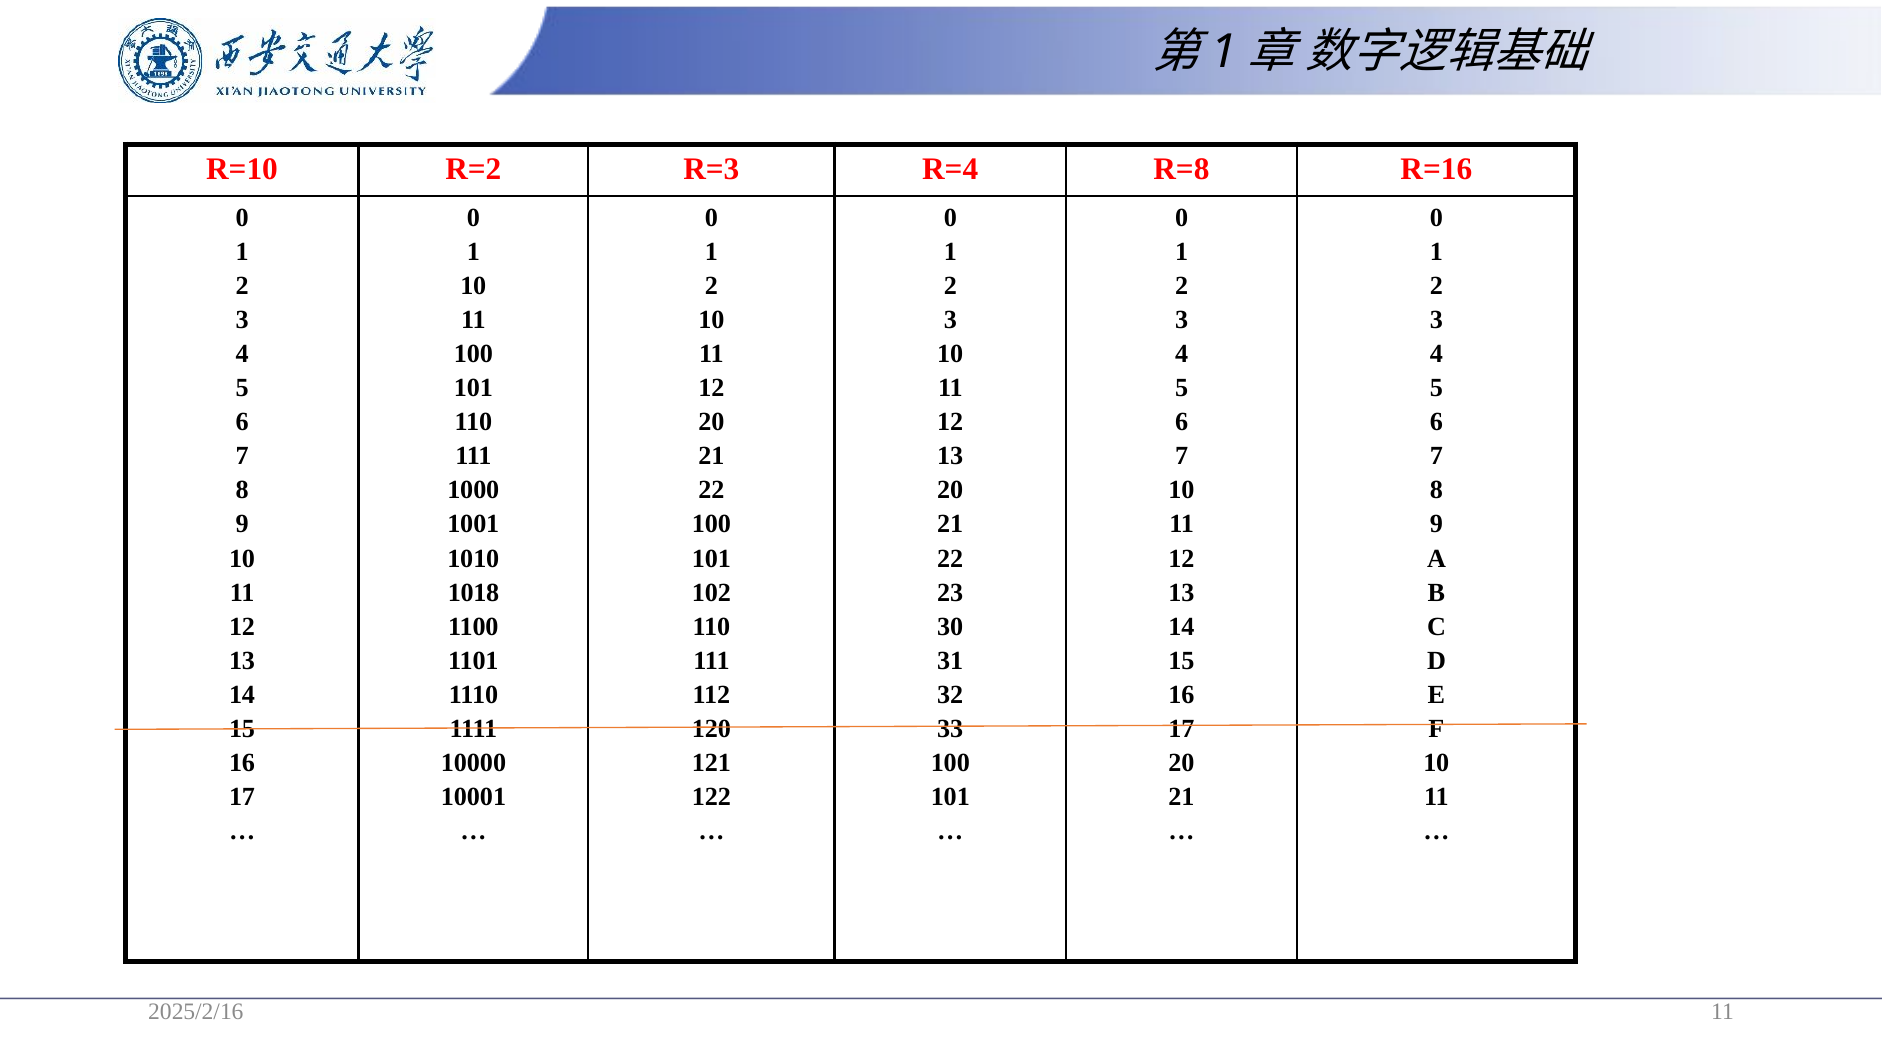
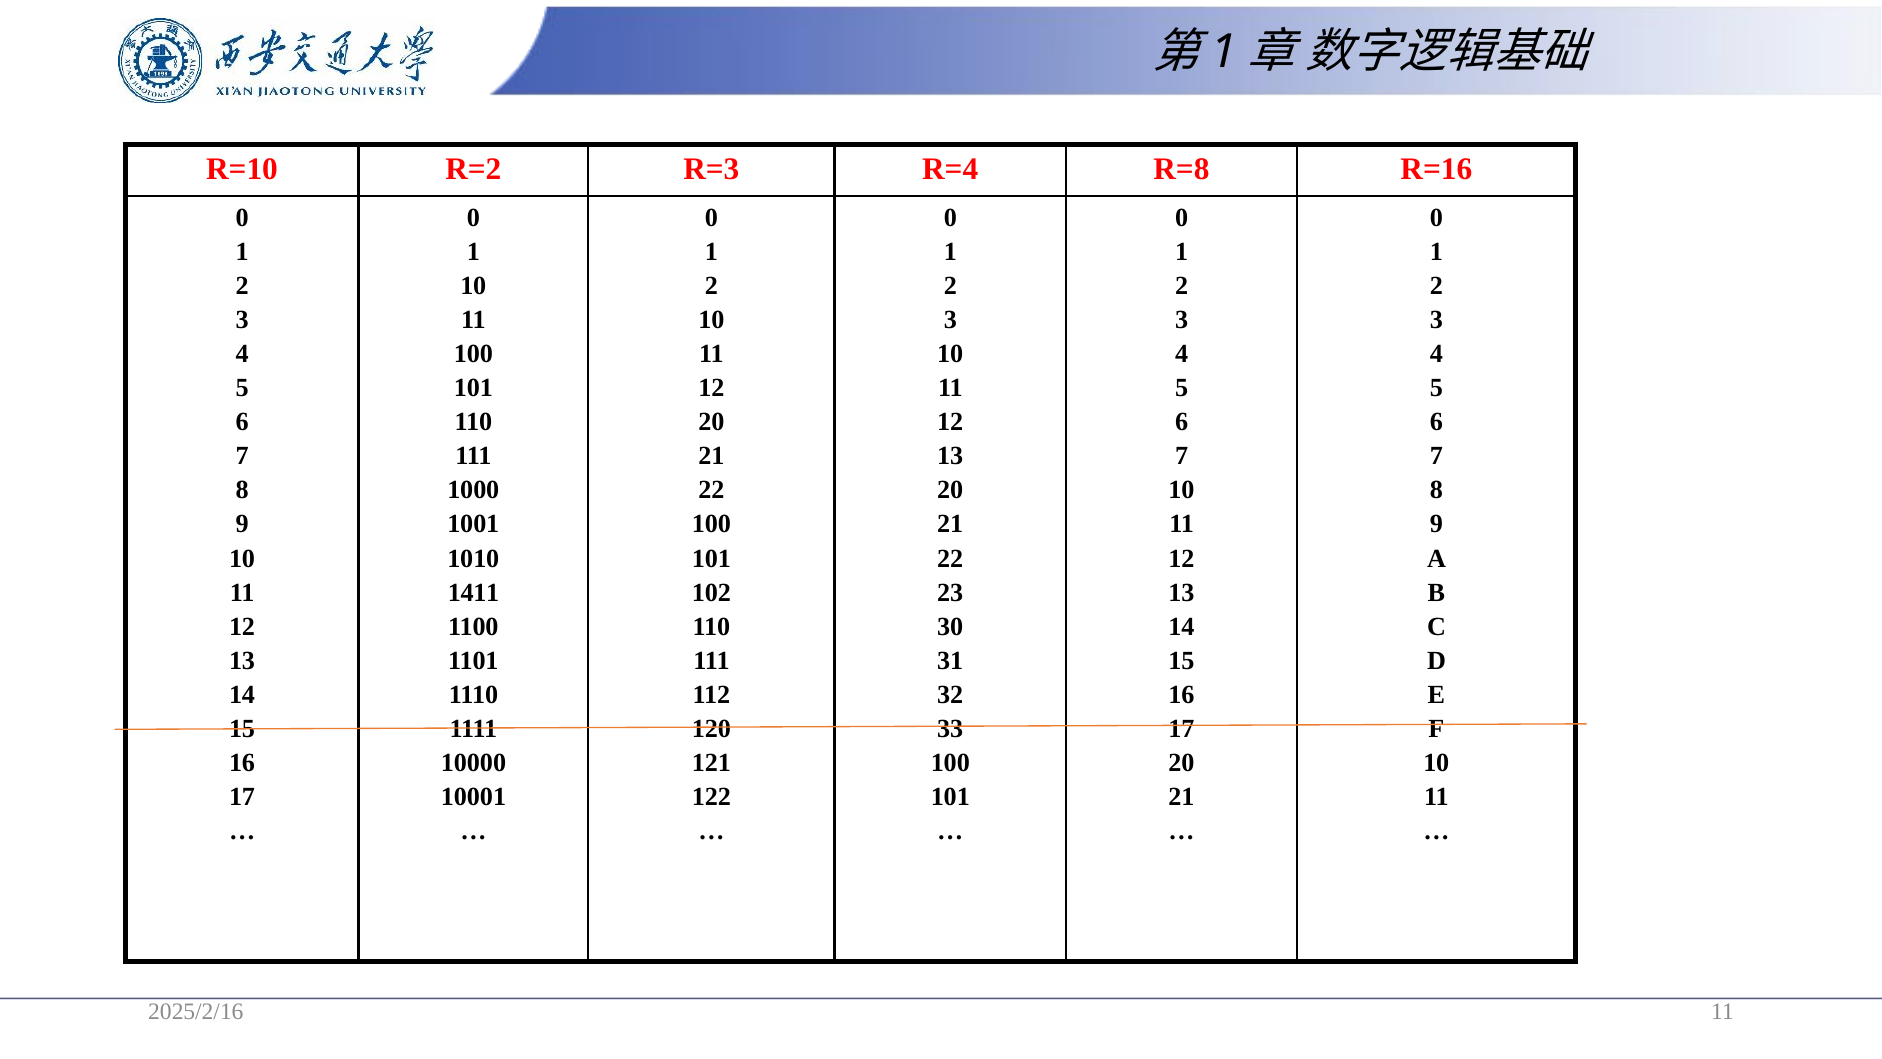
1018: 1018 -> 1411
